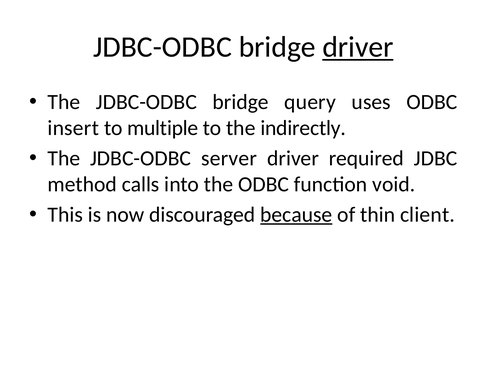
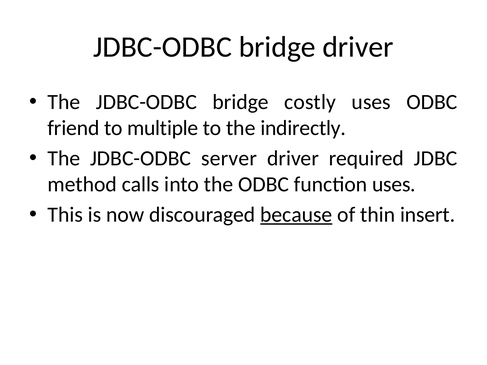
driver at (358, 47) underline: present -> none
query: query -> costly
insert: insert -> friend
function void: void -> uses
client: client -> insert
